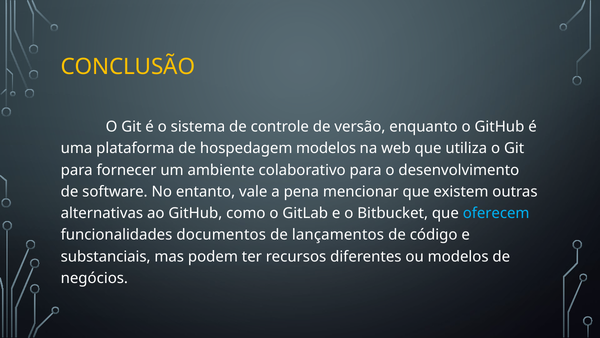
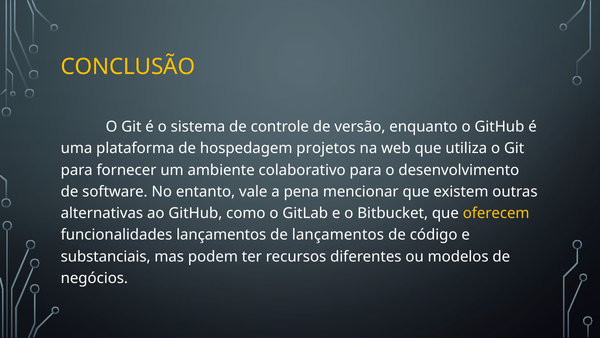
hospedagem modelos: modelos -> projetos
oferecem colour: light blue -> yellow
funcionalidades documentos: documentos -> lançamentos
